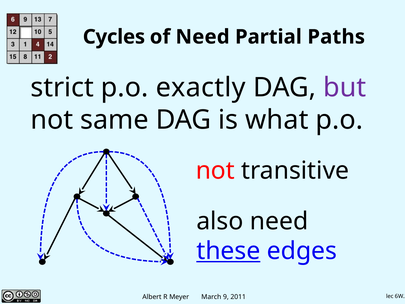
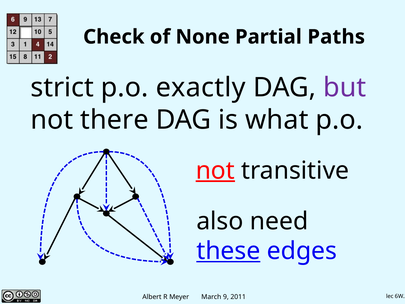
Cycles: Cycles -> Check
of Need: Need -> None
same: same -> there
not at (215, 170) underline: none -> present
